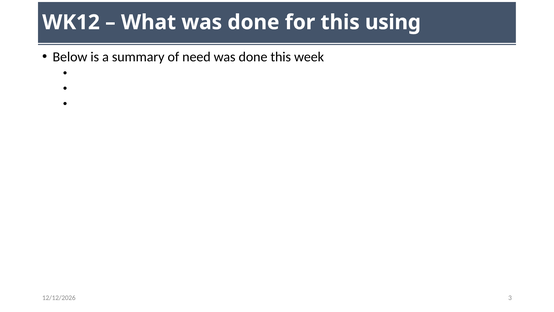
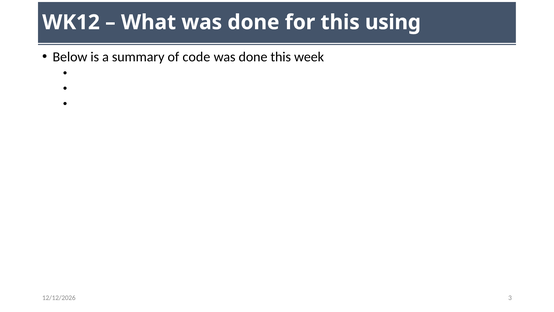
need: need -> code
